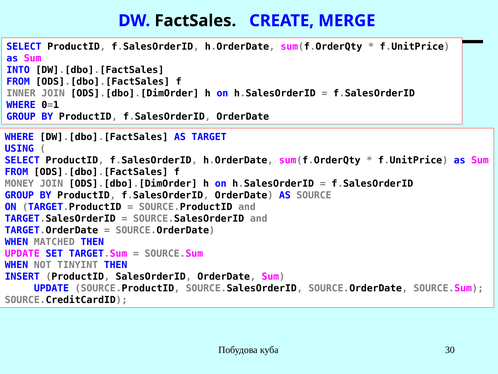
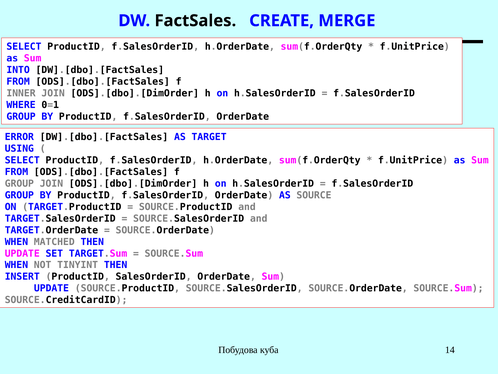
WHERE at (19, 137): WHERE -> ERROR
MONEY at (19, 183): MONEY -> GROUP
30: 30 -> 14
